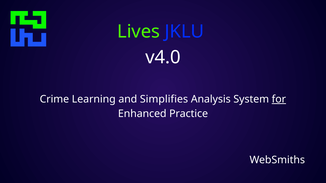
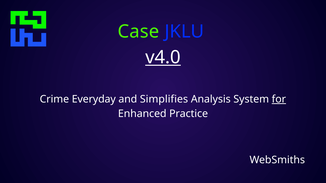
Lives: Lives -> Case
v4.0 underline: none -> present
Learning: Learning -> Everyday
